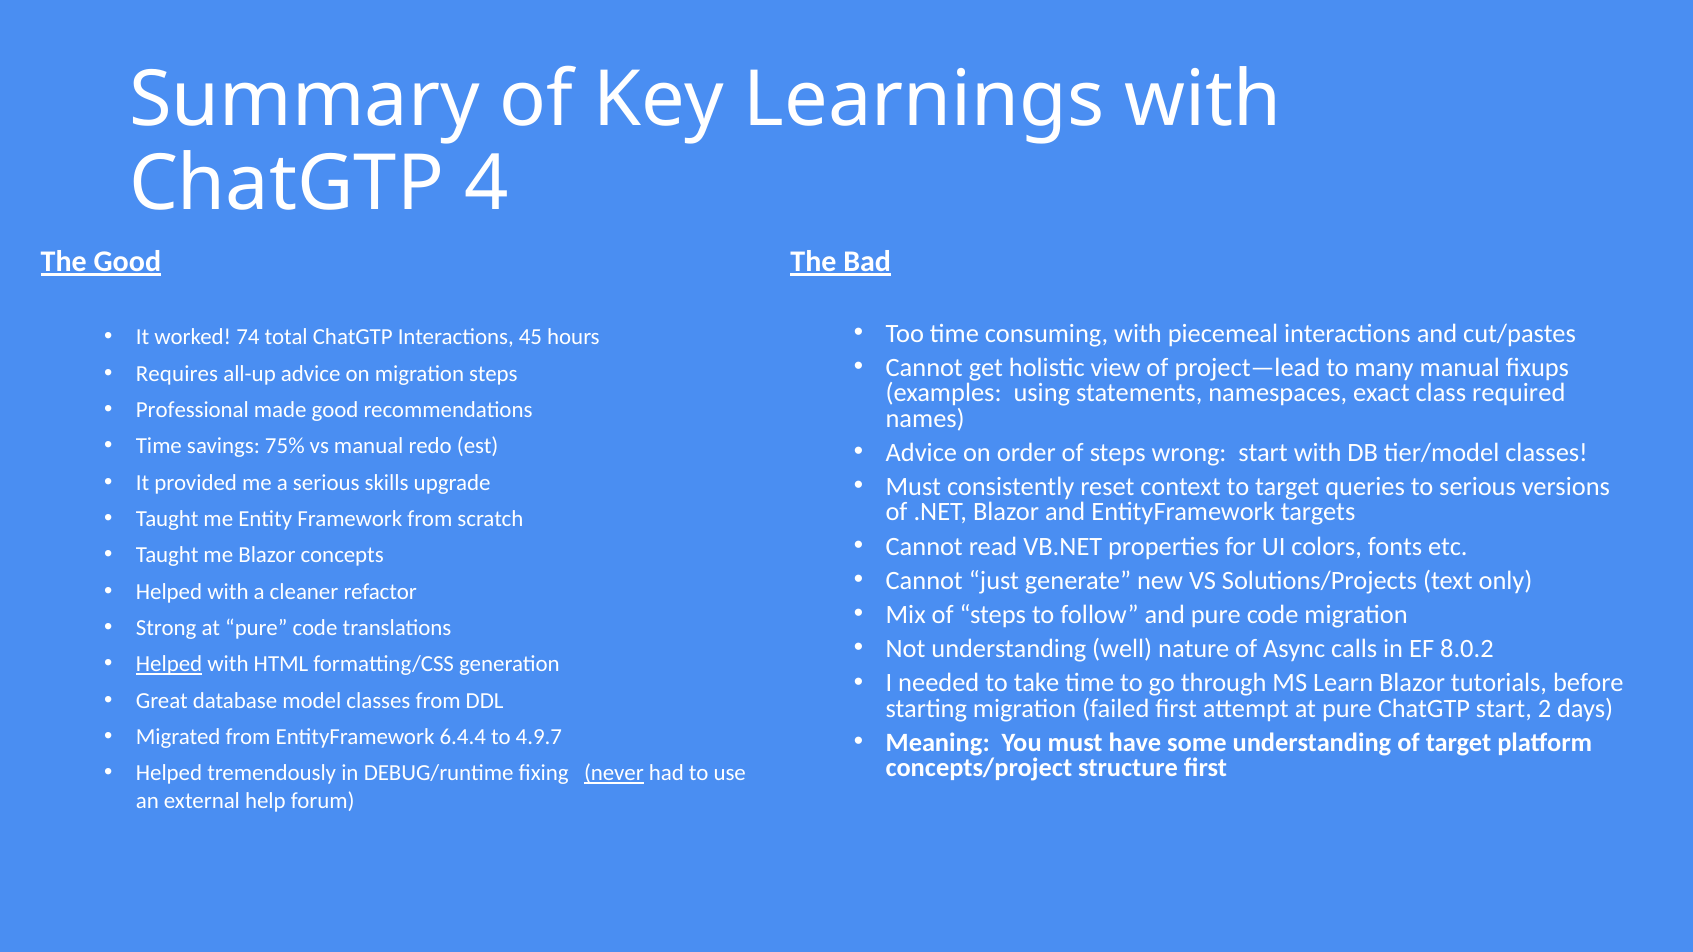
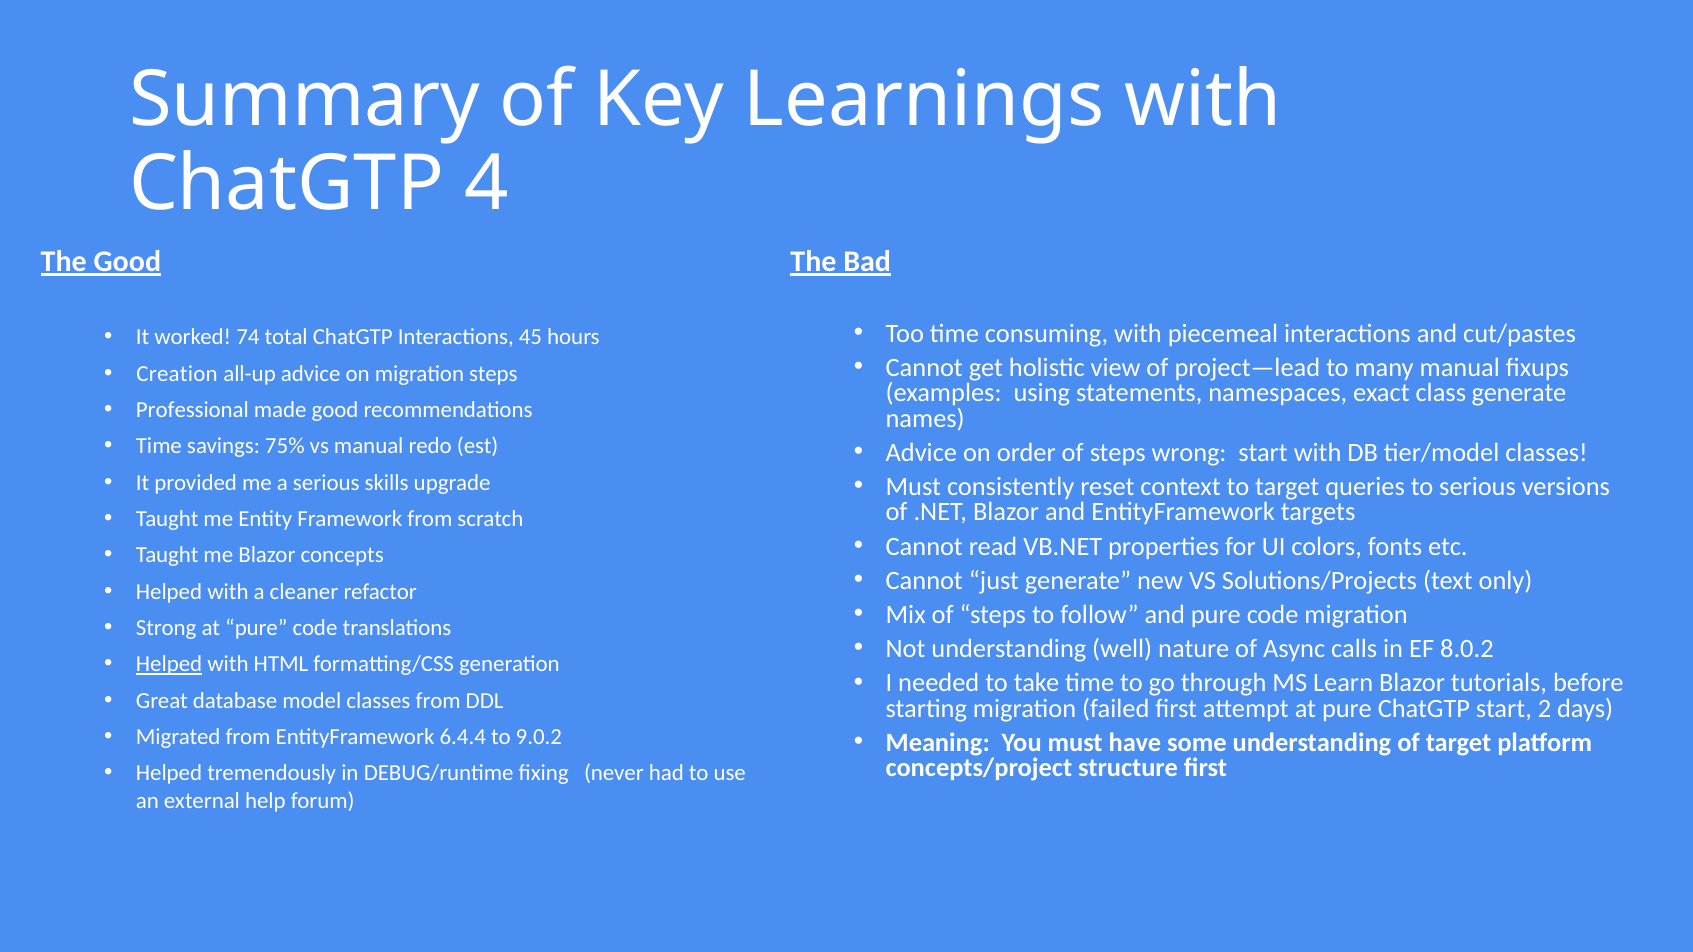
Requires: Requires -> Creation
class required: required -> generate
4.9.7: 4.9.7 -> 9.0.2
never underline: present -> none
